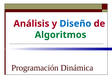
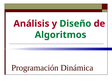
Diseño colour: blue -> green
